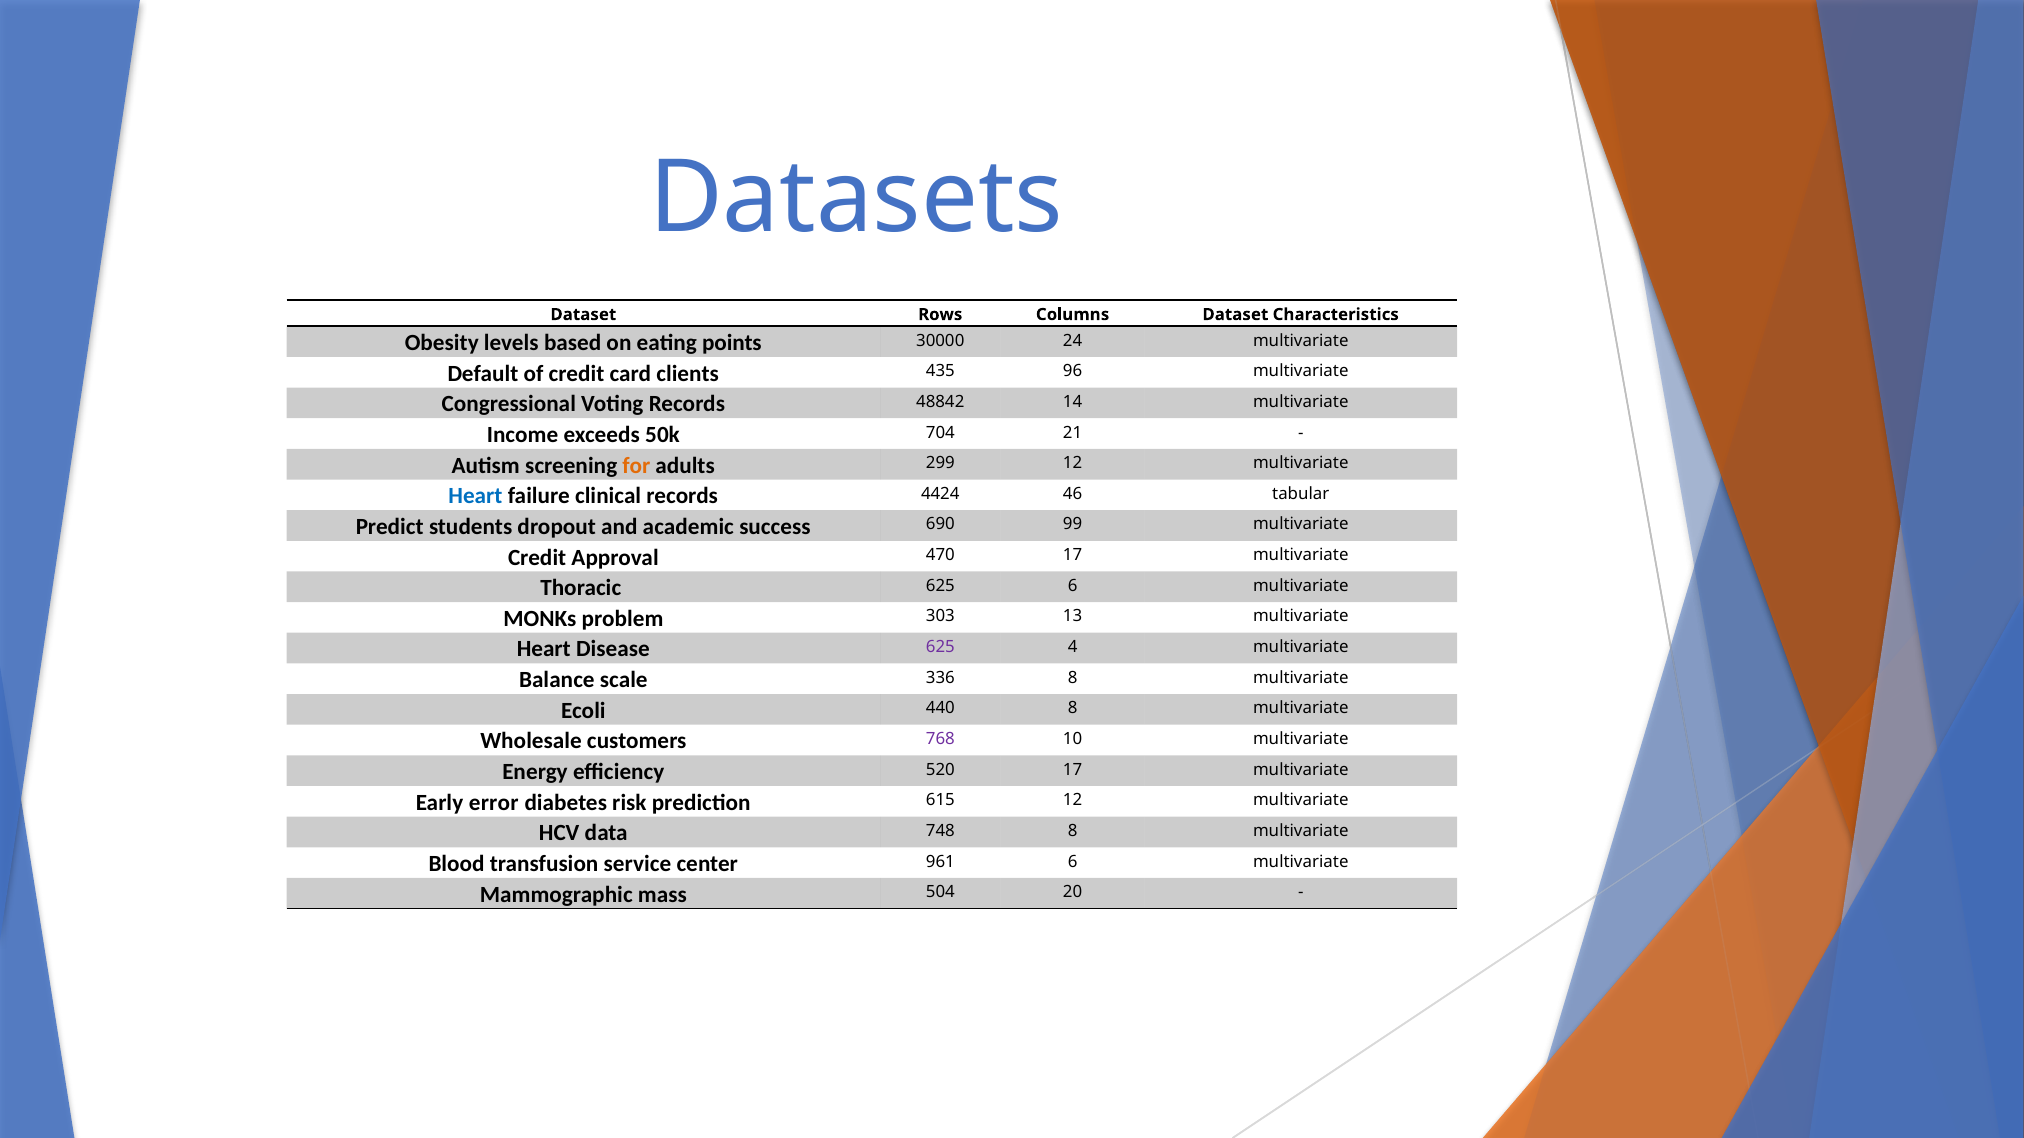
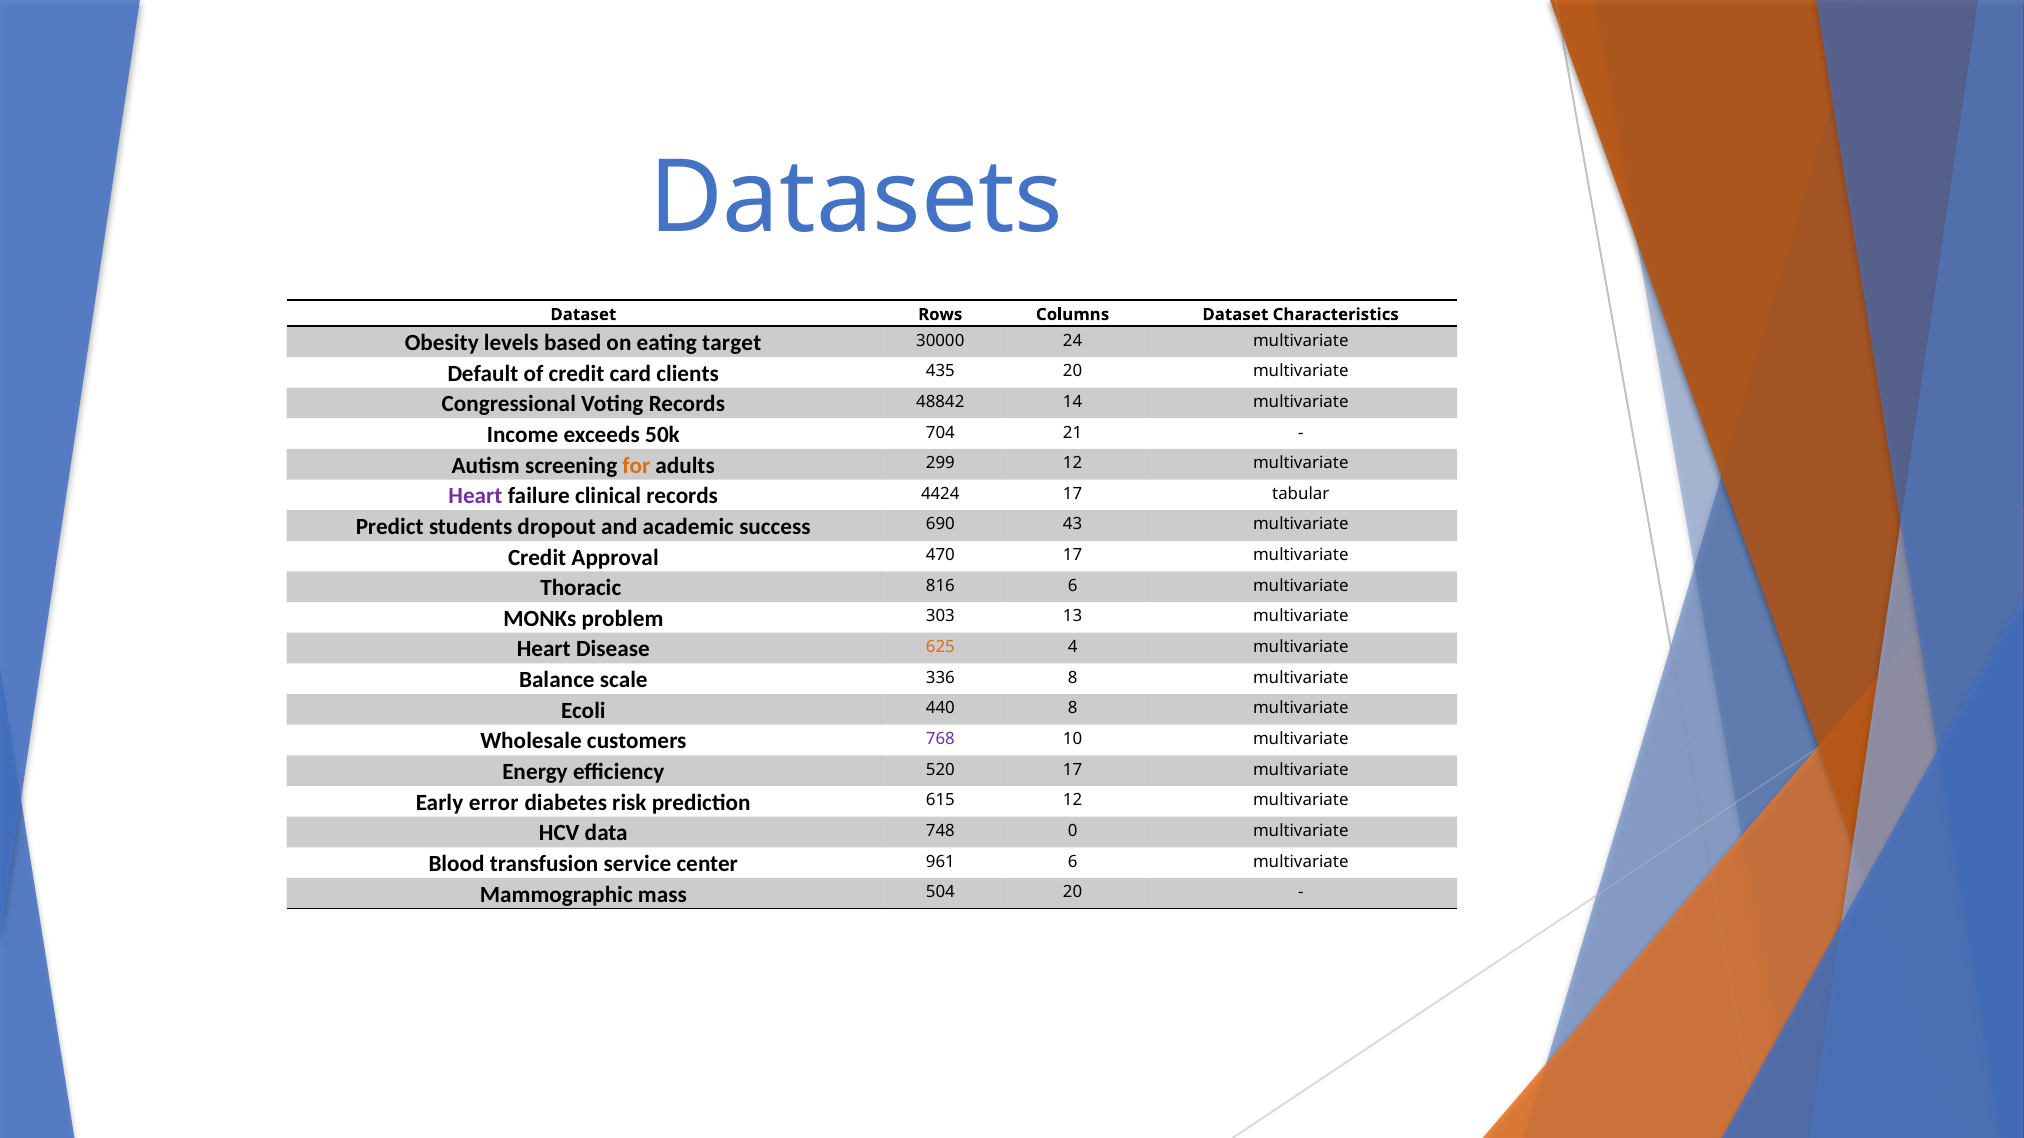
points: points -> target
435 96: 96 -> 20
Heart at (475, 496) colour: blue -> purple
4424 46: 46 -> 17
99: 99 -> 43
Thoracic 625: 625 -> 816
625 at (940, 647) colour: purple -> orange
748 8: 8 -> 0
